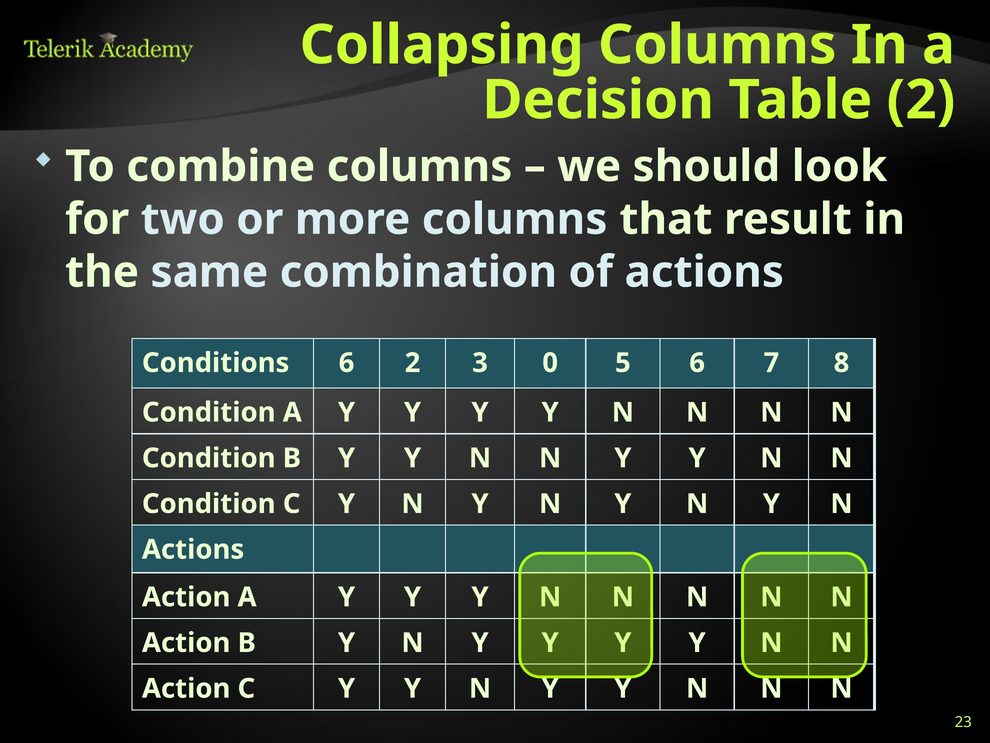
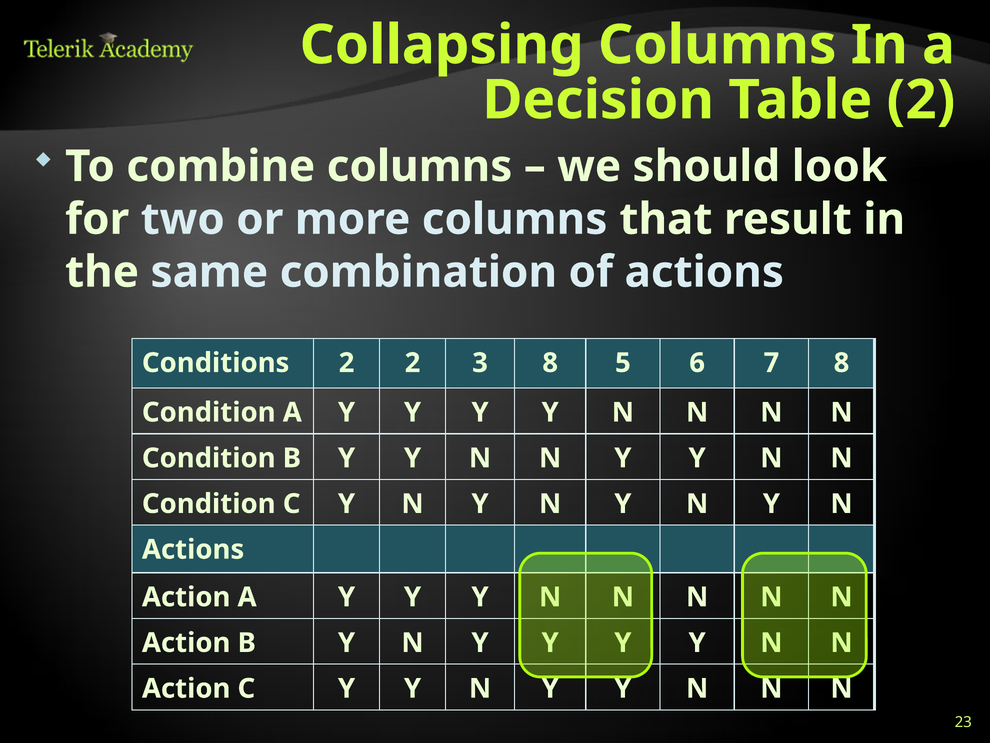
Conditions 6: 6 -> 2
3 0: 0 -> 8
